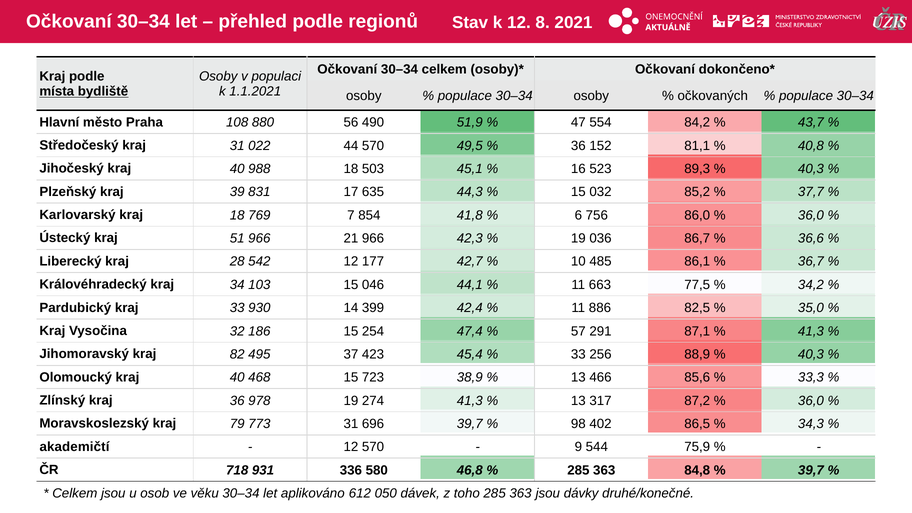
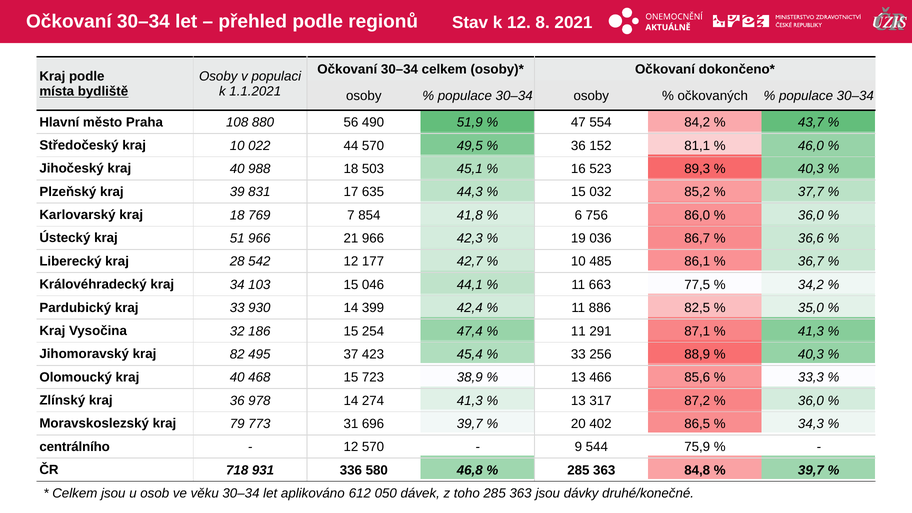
kraj 31: 31 -> 10
40,8: 40,8 -> 46,0
57 at (578, 331): 57 -> 11
978 19: 19 -> 14
98: 98 -> 20
akademičtí: akademičtí -> centrálního
